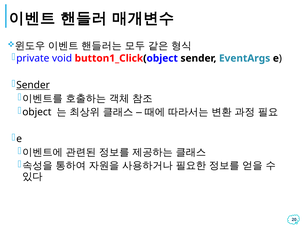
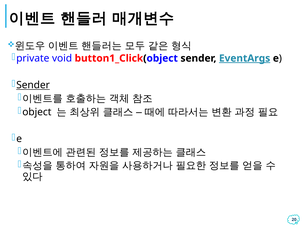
EventArgs underline: none -> present
